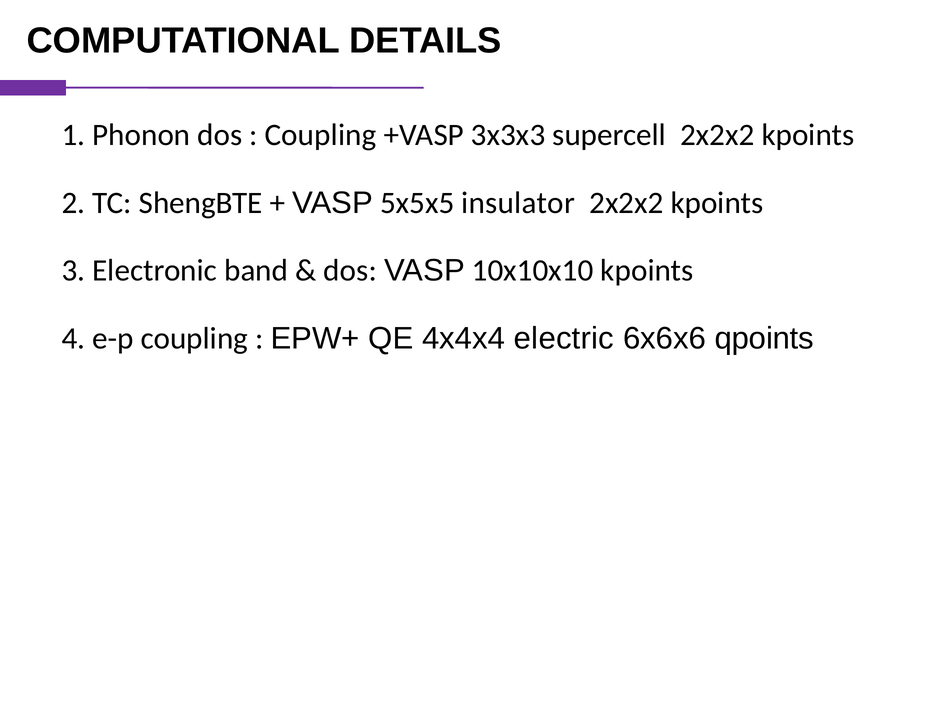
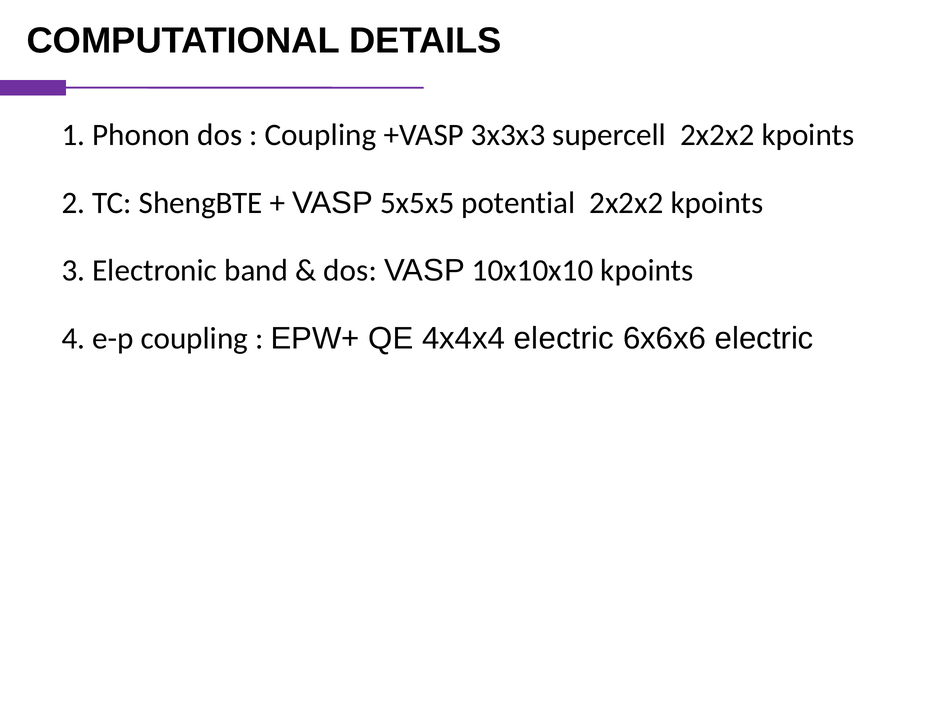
insulator: insulator -> potential
6x6x6 qpoints: qpoints -> electric
